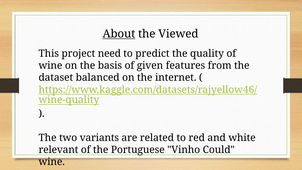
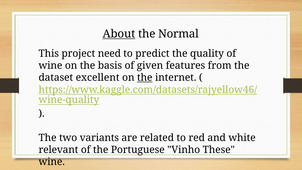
Viewed: Viewed -> Normal
balanced: balanced -> excellent
the at (145, 78) underline: none -> present
Could: Could -> These
